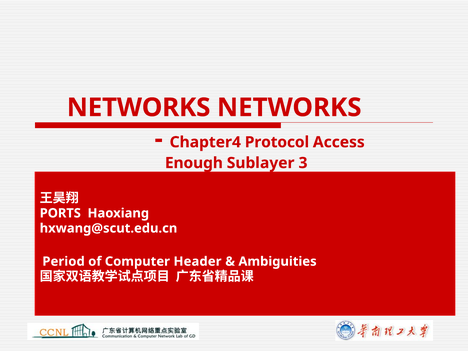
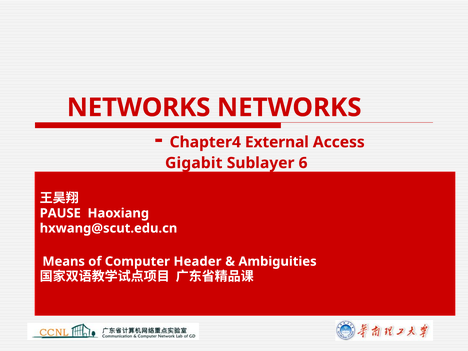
Protocol: Protocol -> External
Enough: Enough -> Gigabit
3: 3 -> 6
PORTS: PORTS -> PAUSE
Period: Period -> Means
